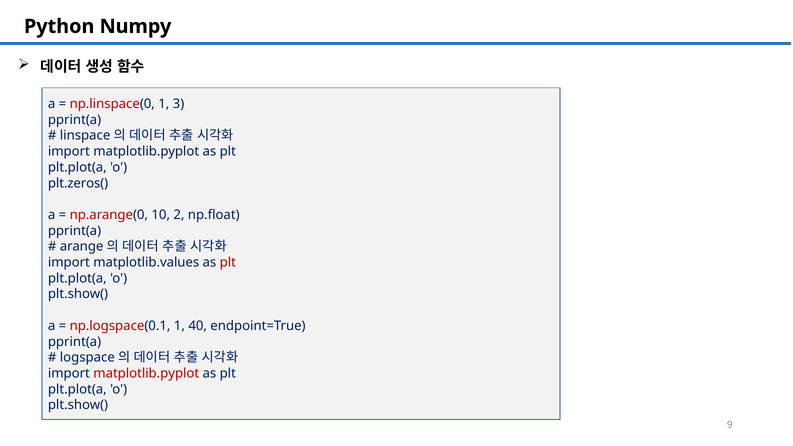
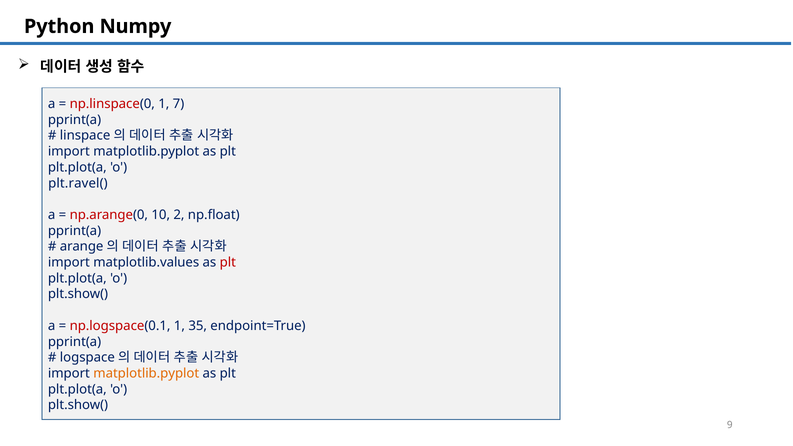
3: 3 -> 7
plt.zeros(: plt.zeros( -> plt.ravel(
40: 40 -> 35
matplotlib.pyplot at (146, 373) colour: red -> orange
